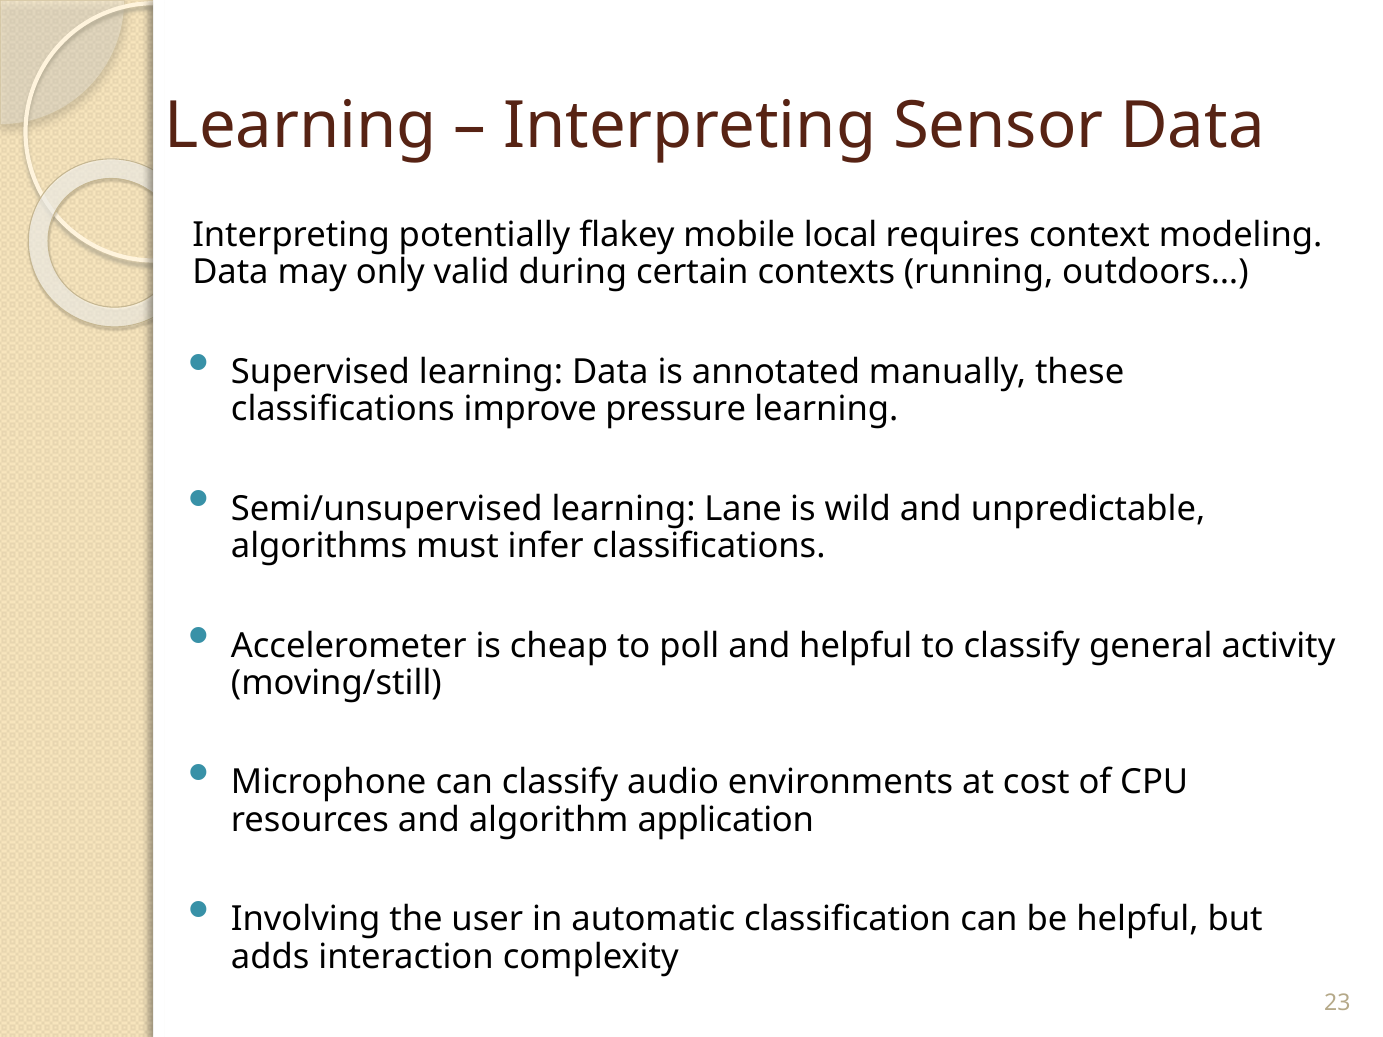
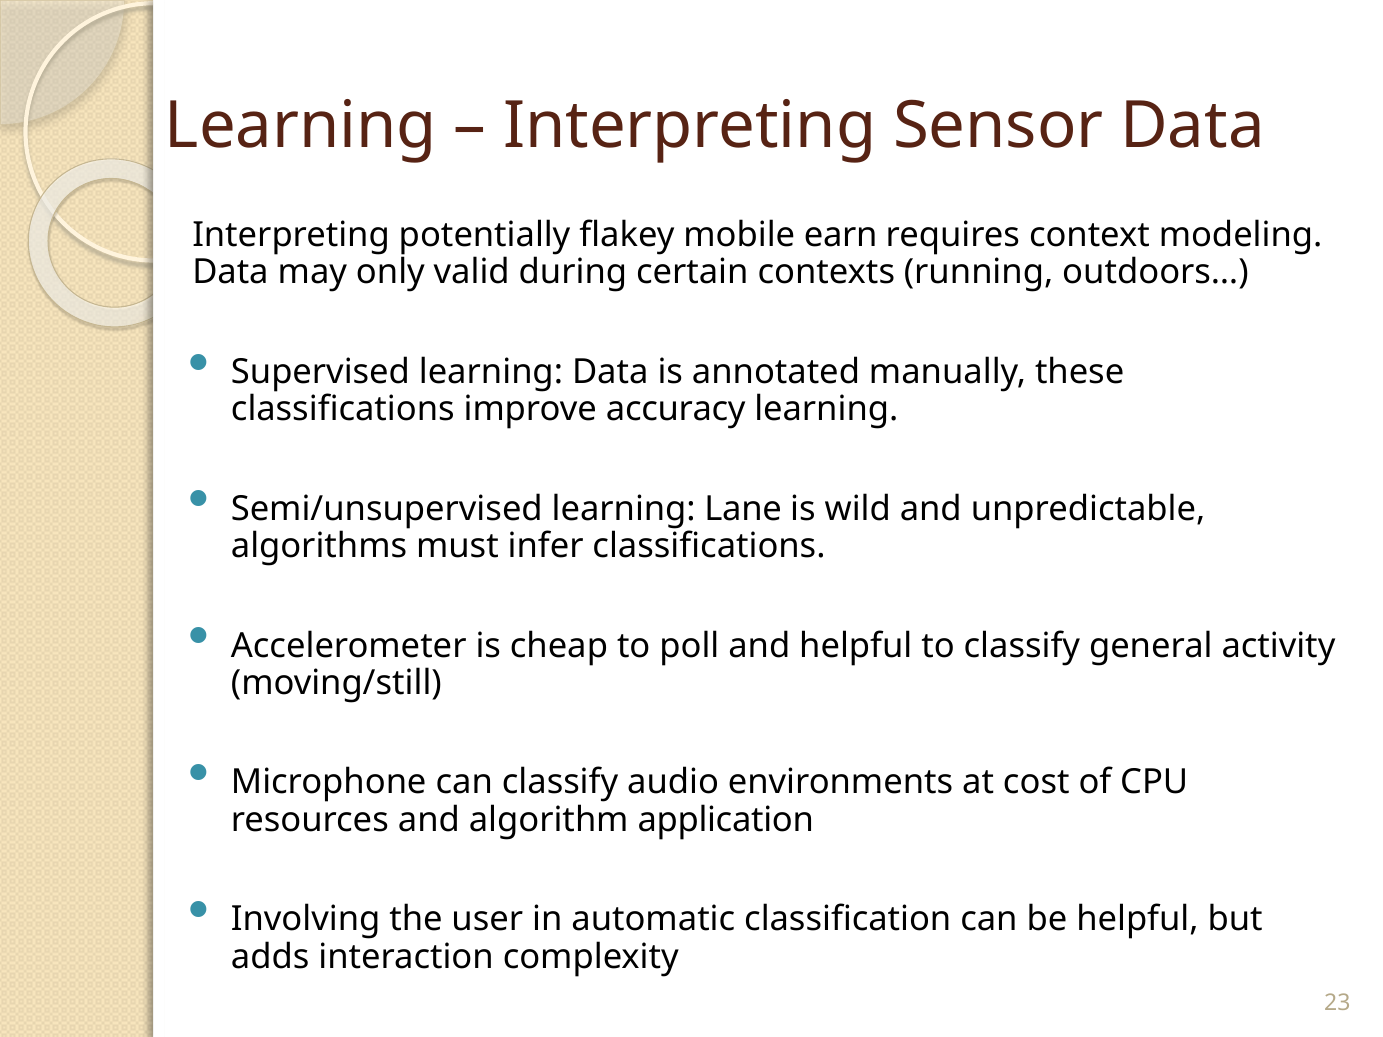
local: local -> earn
pressure: pressure -> accuracy
